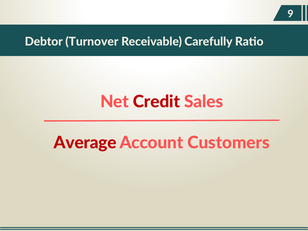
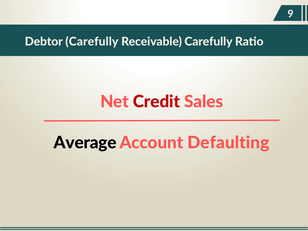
Debtor Turnover: Turnover -> Carefully
Average colour: red -> black
Customers: Customers -> Defaulting
